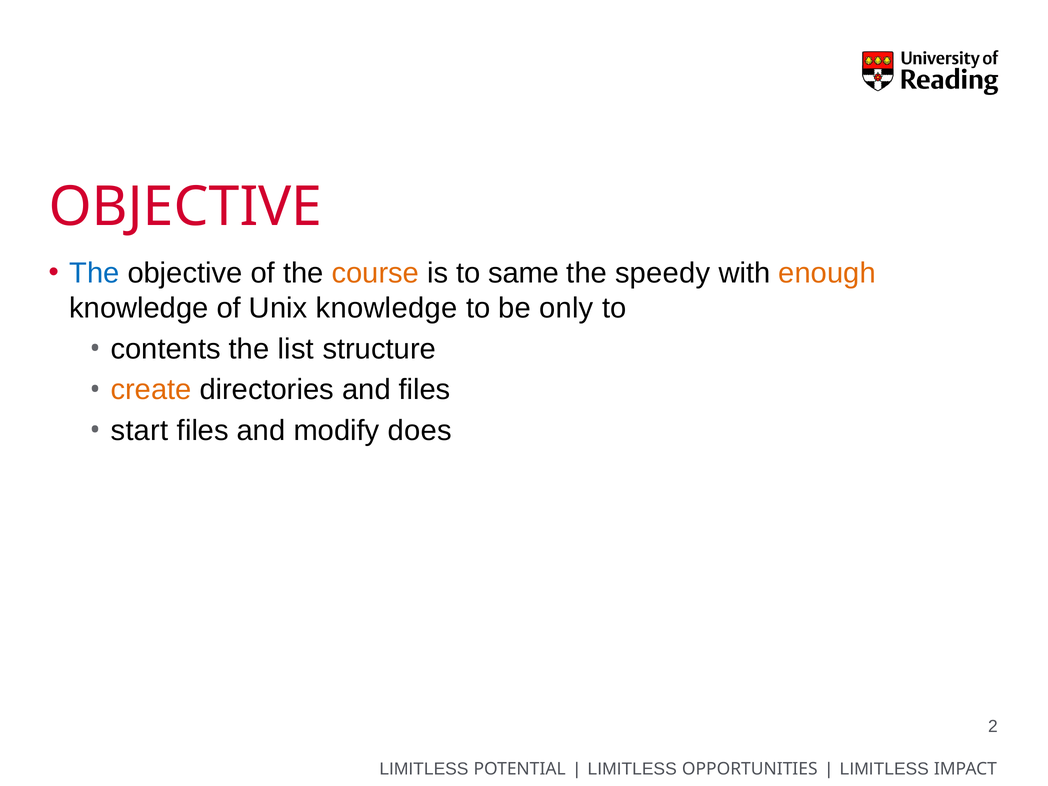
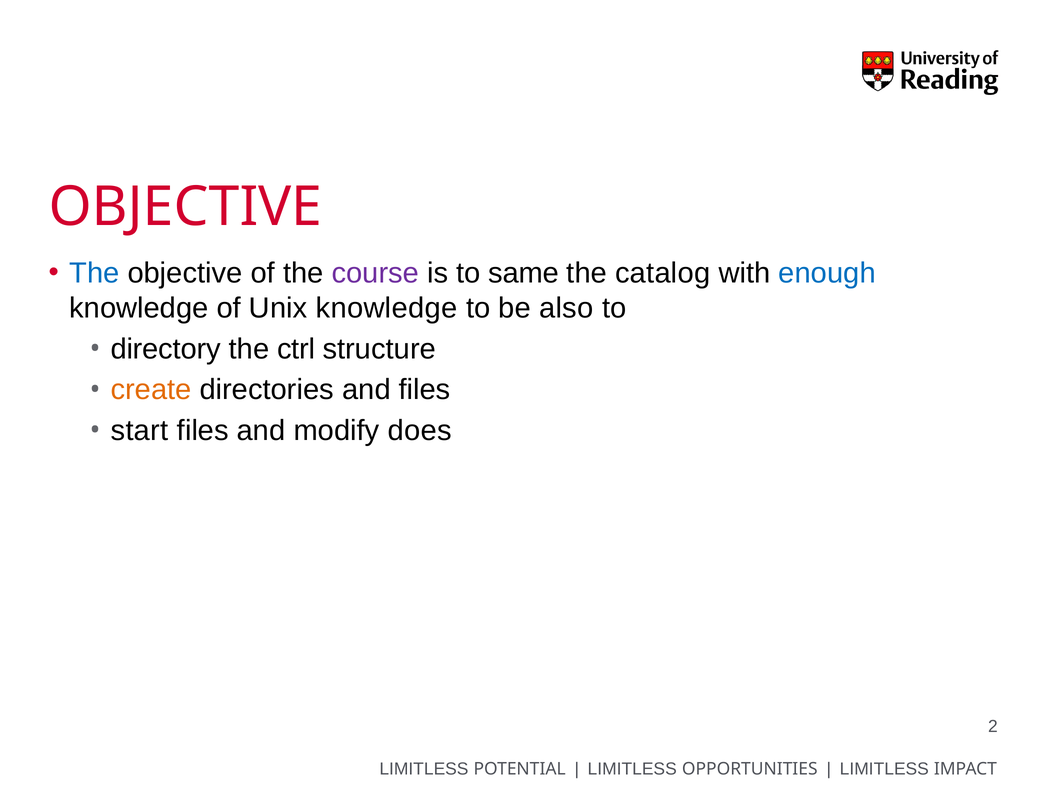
course colour: orange -> purple
speedy: speedy -> catalog
enough colour: orange -> blue
only: only -> also
contents: contents -> directory
list: list -> ctrl
